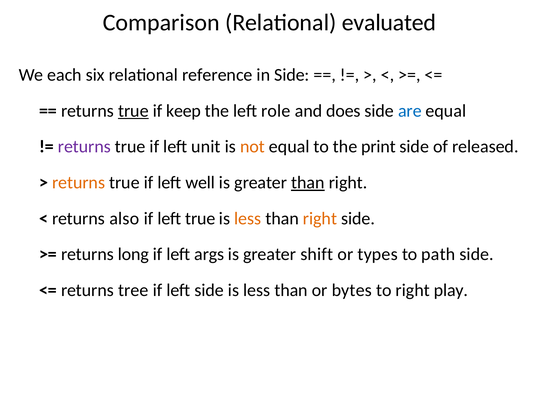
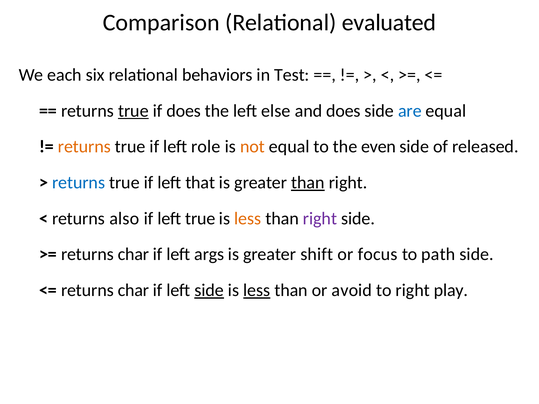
reference: reference -> behaviors
in Side: Side -> Test
if keep: keep -> does
role: role -> else
returns at (84, 147) colour: purple -> orange
unit: unit -> role
print: print -> even
returns at (79, 183) colour: orange -> blue
well: well -> that
right at (320, 219) colour: orange -> purple
long at (133, 255): long -> char
types: types -> focus
tree at (133, 290): tree -> char
side at (209, 290) underline: none -> present
less at (257, 290) underline: none -> present
bytes: bytes -> avoid
